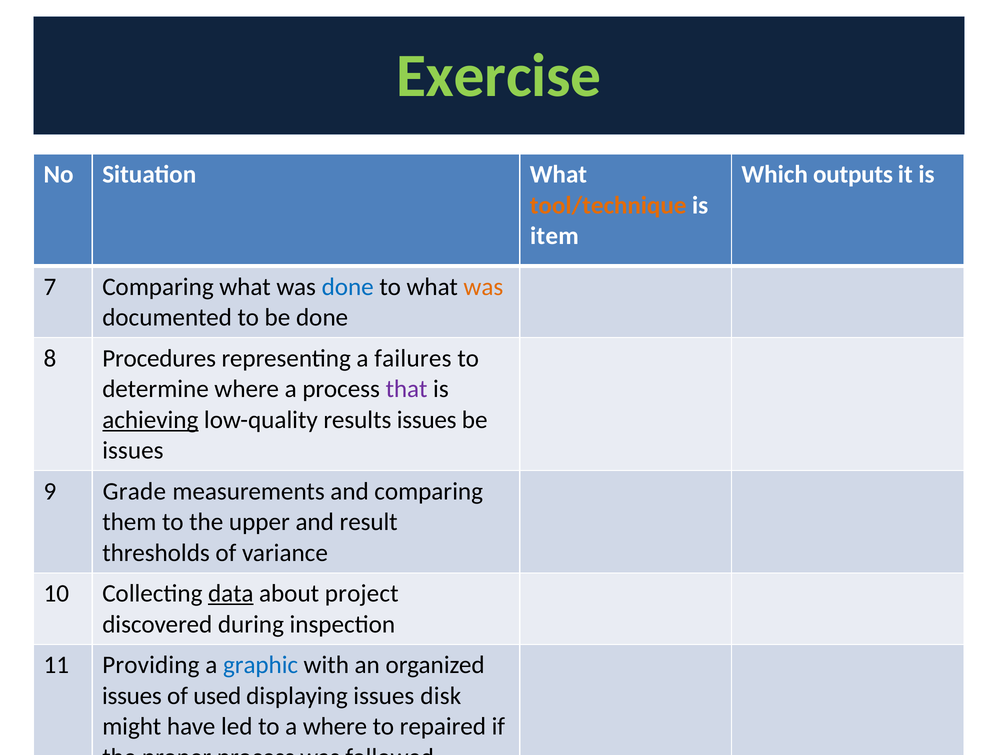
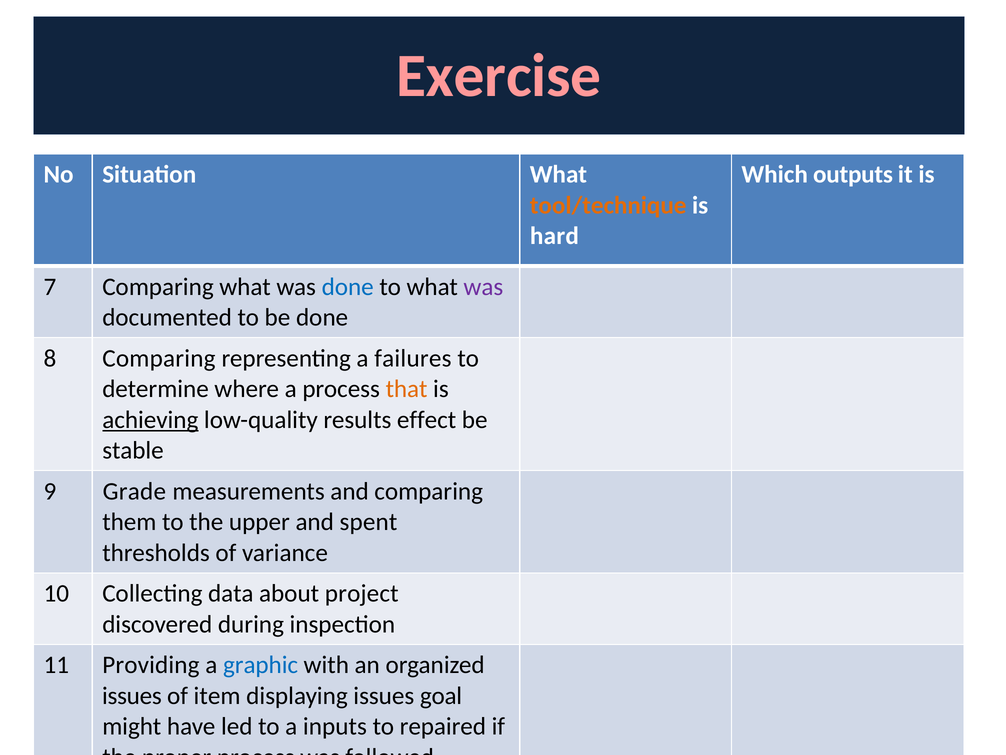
Exercise colour: light green -> pink
item: item -> hard
was at (483, 287) colour: orange -> purple
8 Procedures: Procedures -> Comparing
that colour: purple -> orange
results issues: issues -> effect
issues at (133, 450): issues -> stable
result: result -> spent
data at (231, 593) underline: present -> none
used: used -> item
disk: disk -> goal
a where: where -> inputs
